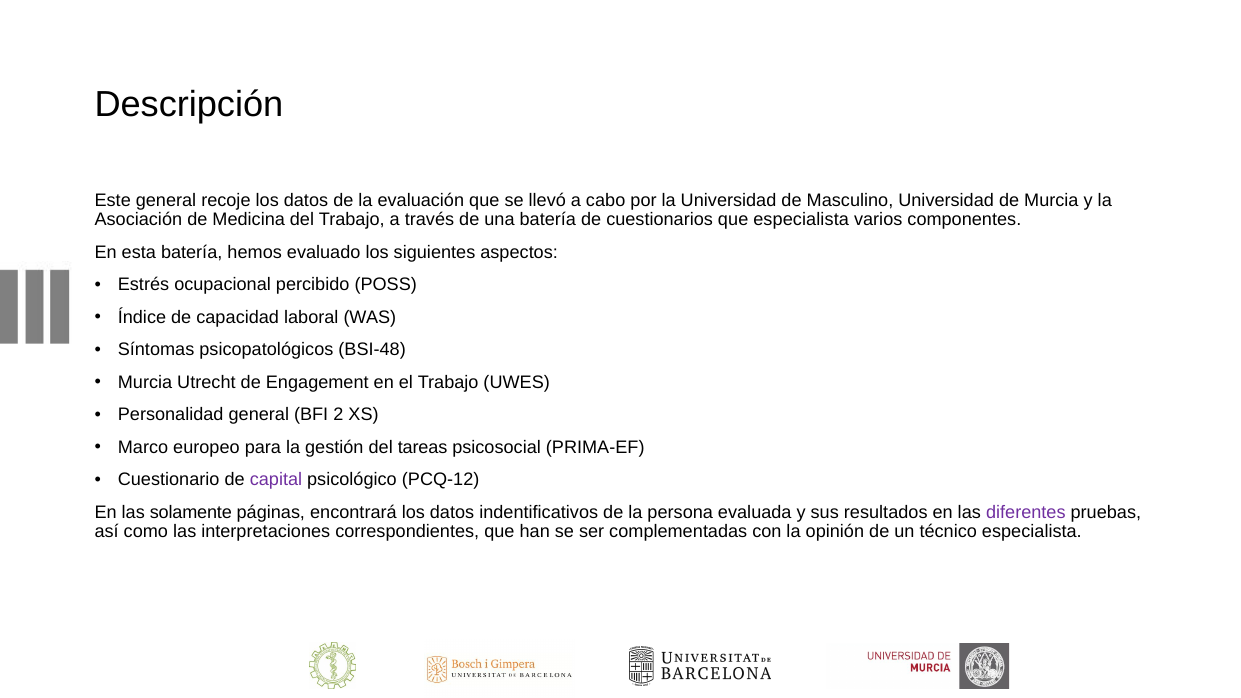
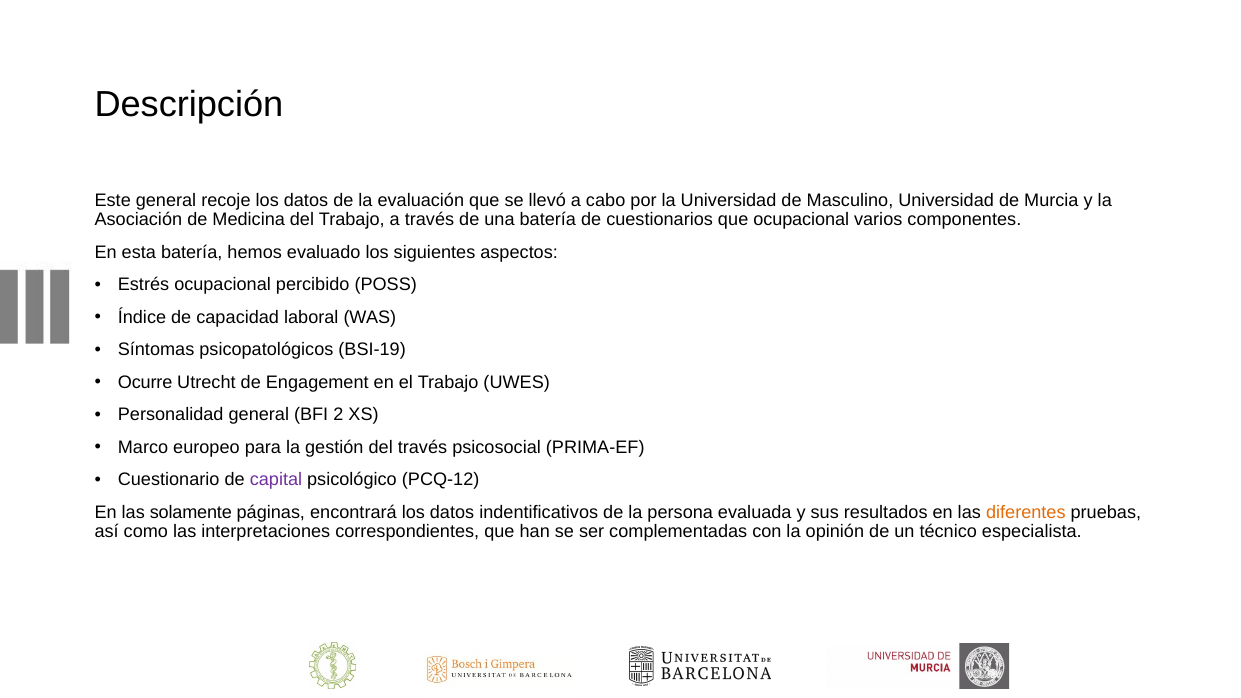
que especialista: especialista -> ocupacional
BSI-48: BSI-48 -> BSI-19
Murcia at (145, 382): Murcia -> Ocurre
del tareas: tareas -> través
diferentes colour: purple -> orange
